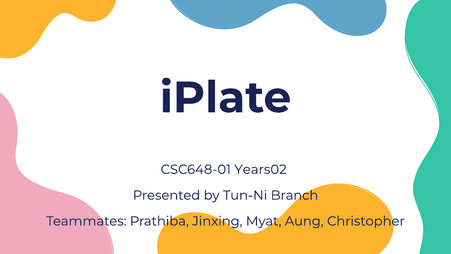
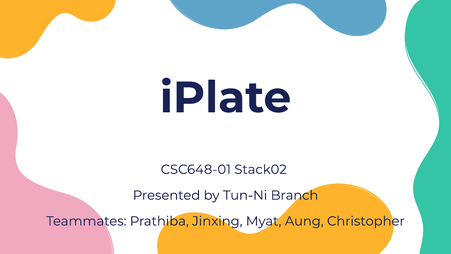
Years02: Years02 -> Stack02
